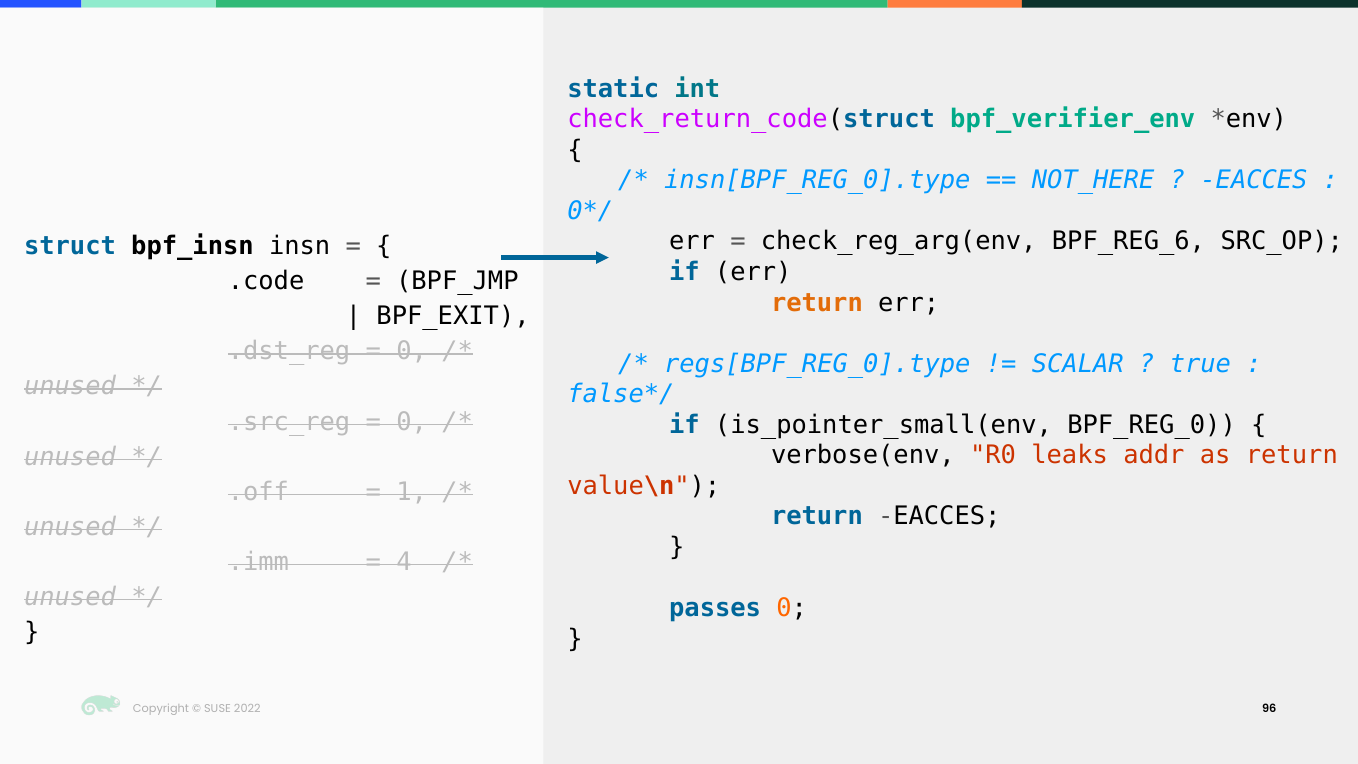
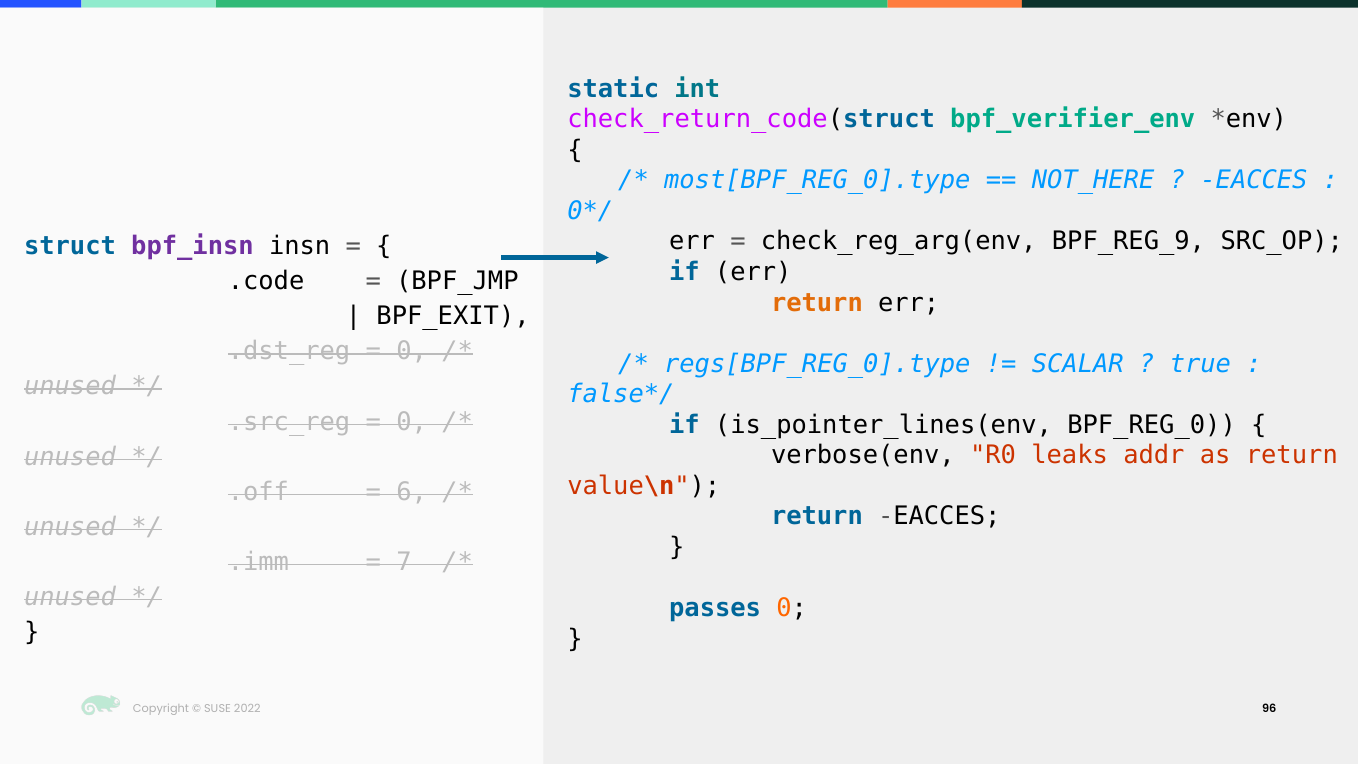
insn[BPF_REG_0].type: insn[BPF_REG_0].type -> most[BPF_REG_0].type
BPF_REG_6: BPF_REG_6 -> BPF_REG_9
bpf_insn colour: black -> purple
is_pointer_small(env: is_pointer_small(env -> is_pointer_lines(env
1: 1 -> 6
4: 4 -> 7
